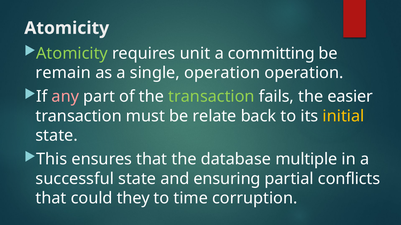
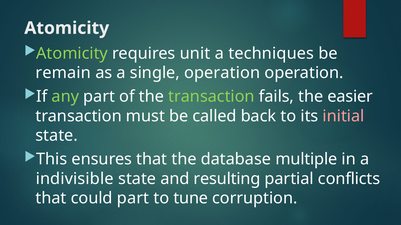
committing: committing -> techniques
any colour: pink -> light green
relate: relate -> called
initial colour: yellow -> pink
successful: successful -> indivisible
ensuring: ensuring -> resulting
could they: they -> part
time: time -> tune
